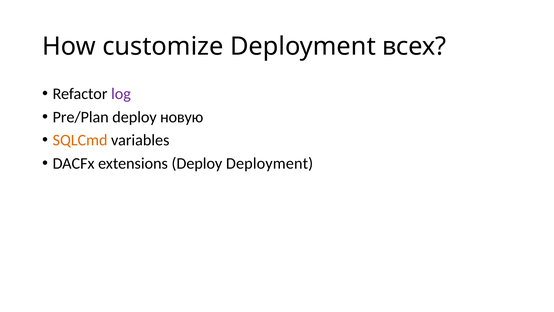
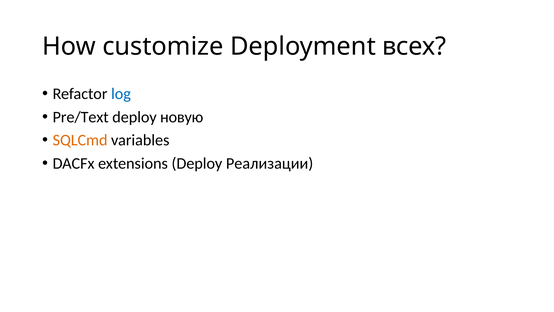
log colour: purple -> blue
Pre/Plan: Pre/Plan -> Pre/Text
Deploy Deployment: Deployment -> Реализации
